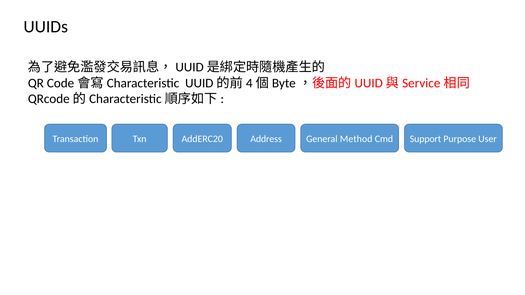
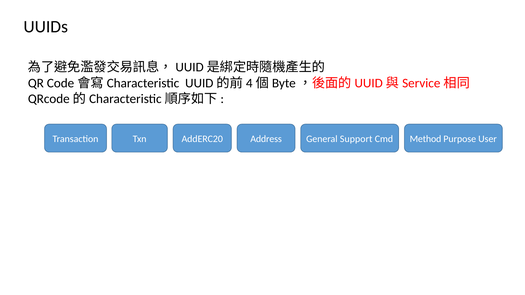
Method: Method -> Support
Support: Support -> Method
